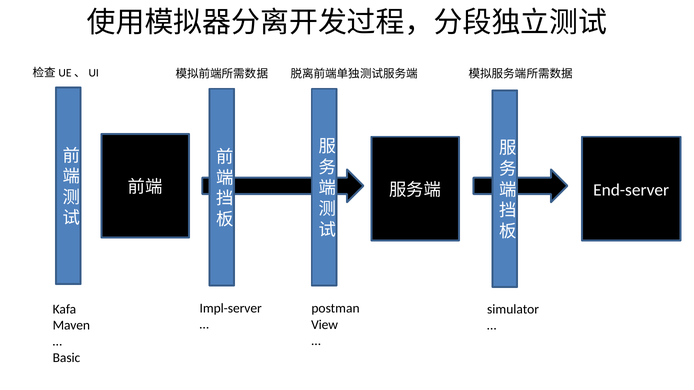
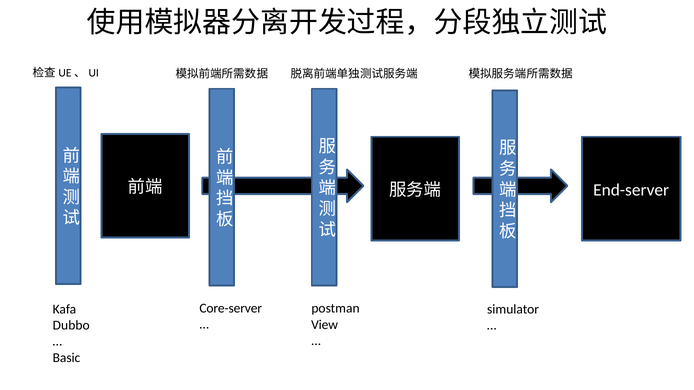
Impl-server: Impl-server -> Core-server
Maven: Maven -> Dubbo
